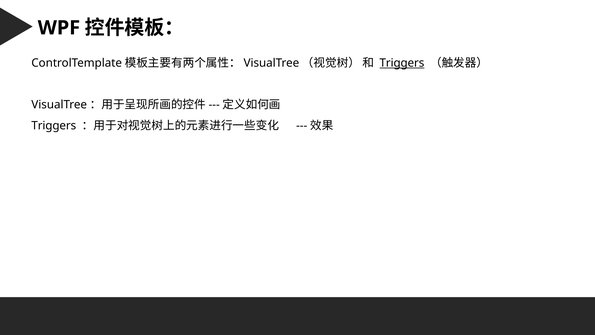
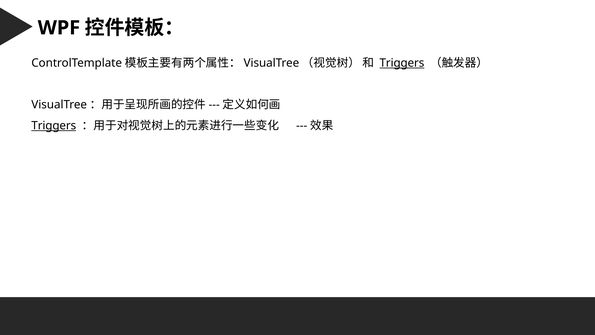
Triggers at (54, 126) underline: none -> present
